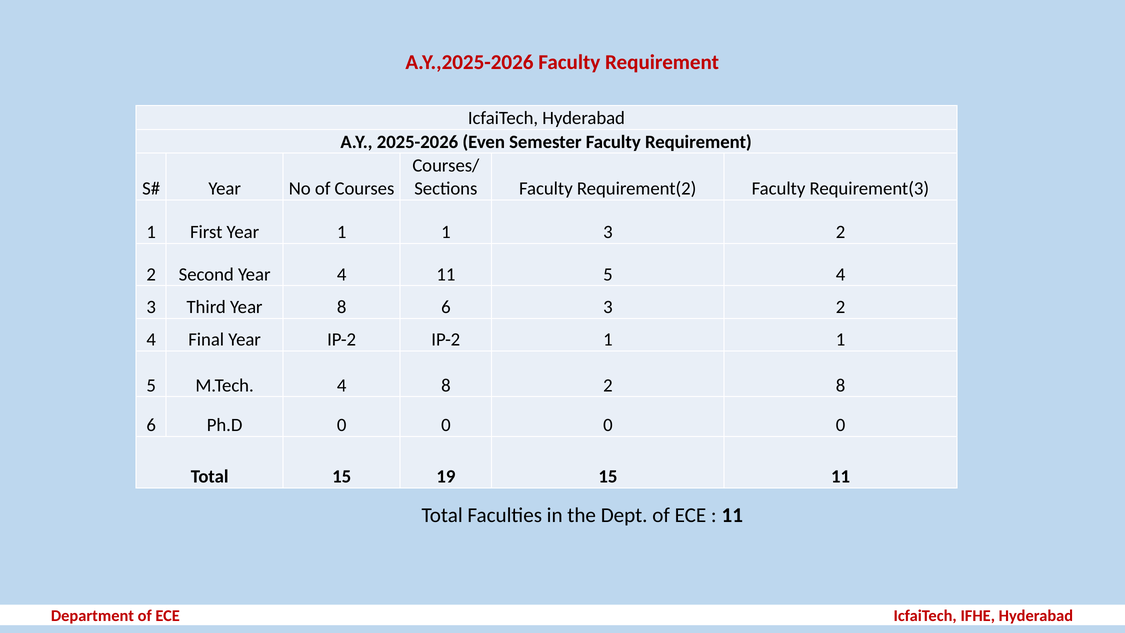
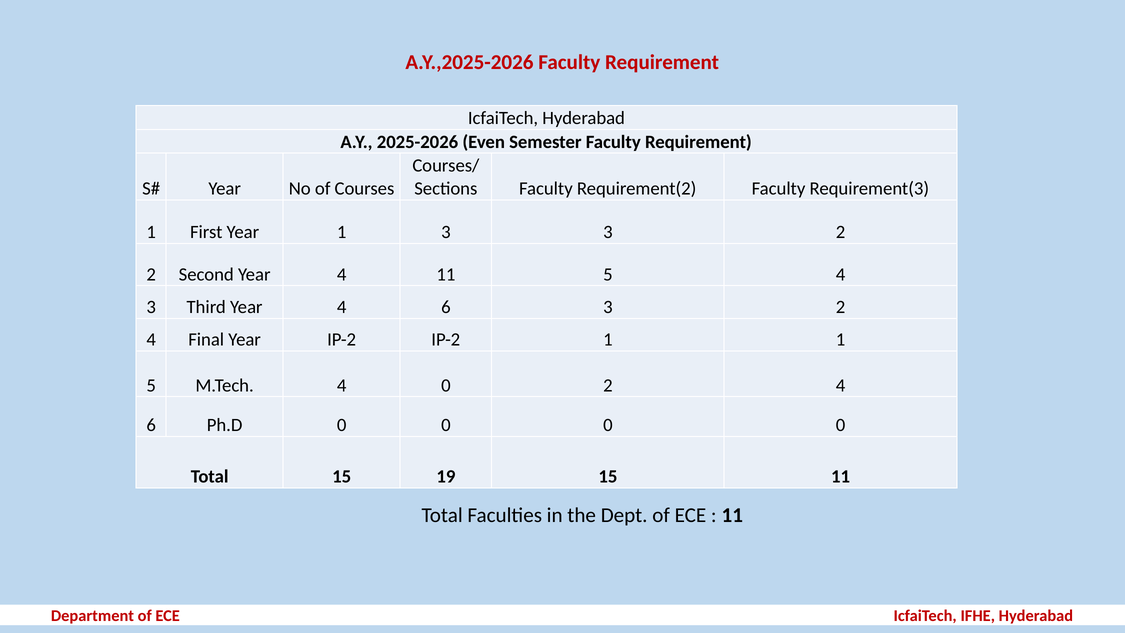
Year 1 1: 1 -> 3
Third Year 8: 8 -> 4
4 8: 8 -> 0
8 at (841, 385): 8 -> 4
